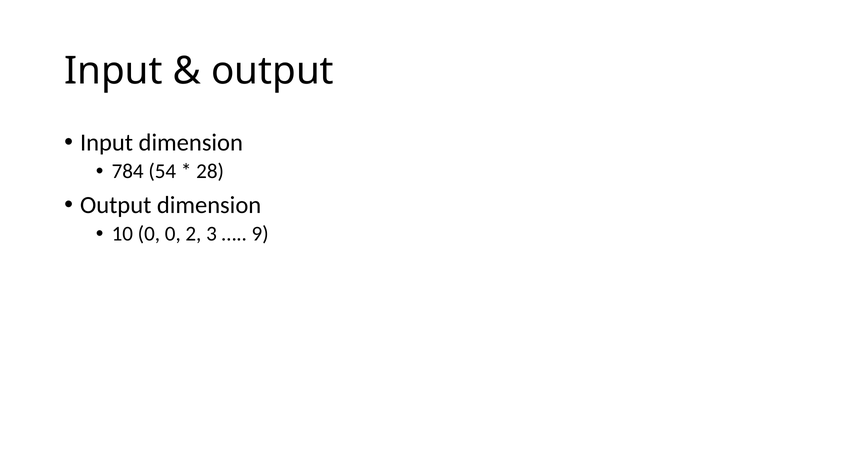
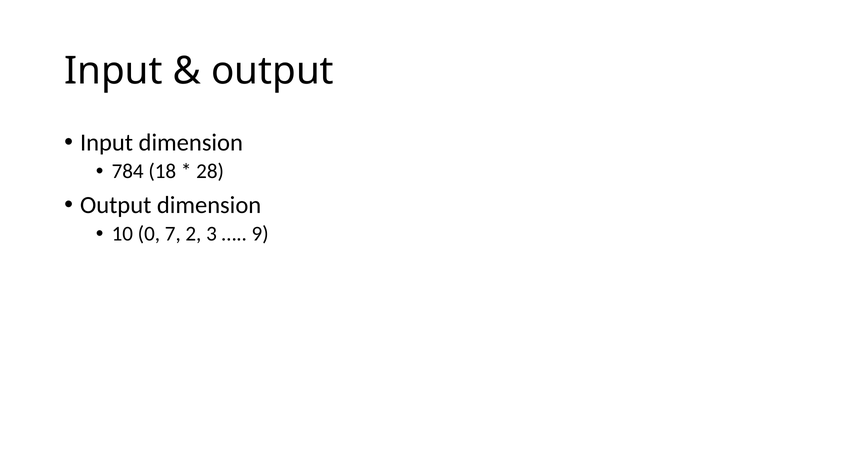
54: 54 -> 18
0 0: 0 -> 7
